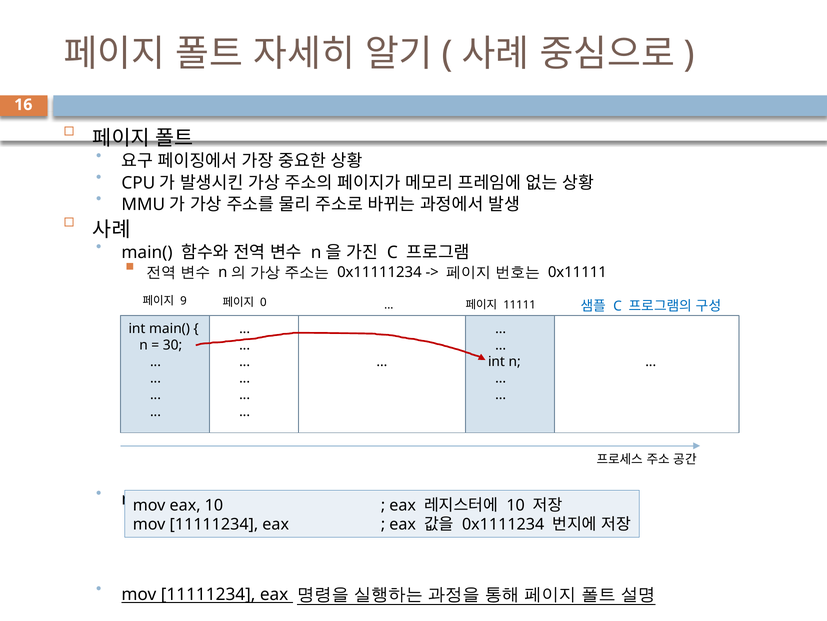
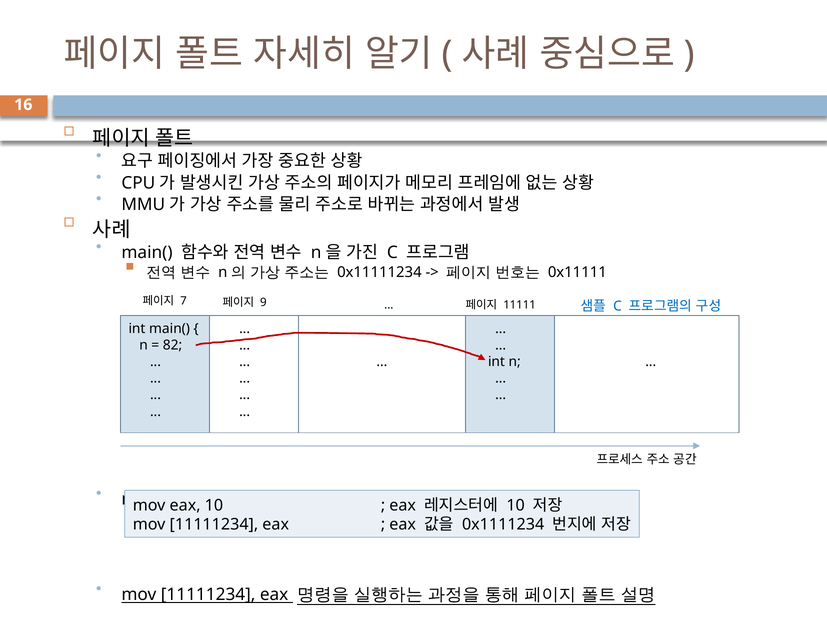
9: 9 -> 7
0: 0 -> 9
30: 30 -> 82
